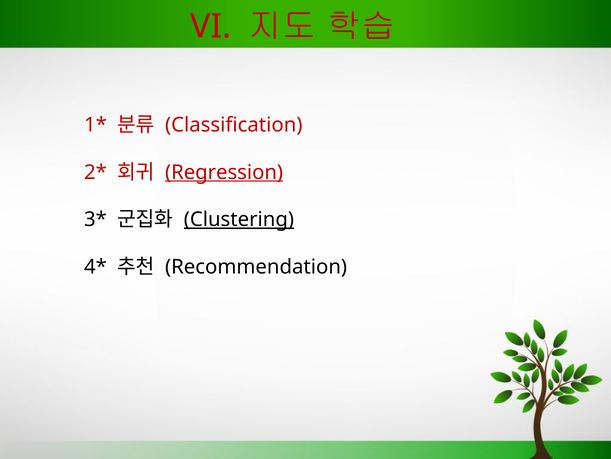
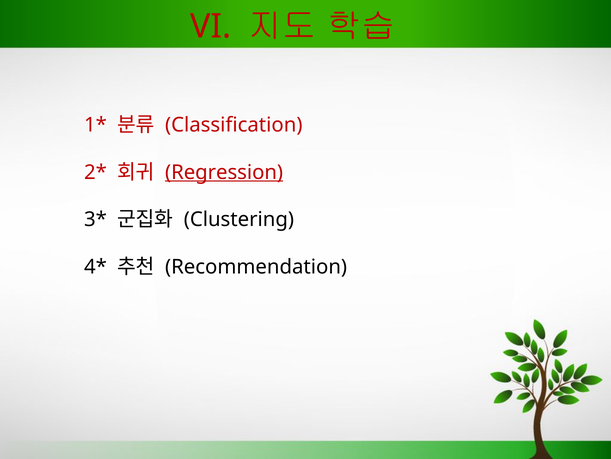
Clustering underline: present -> none
